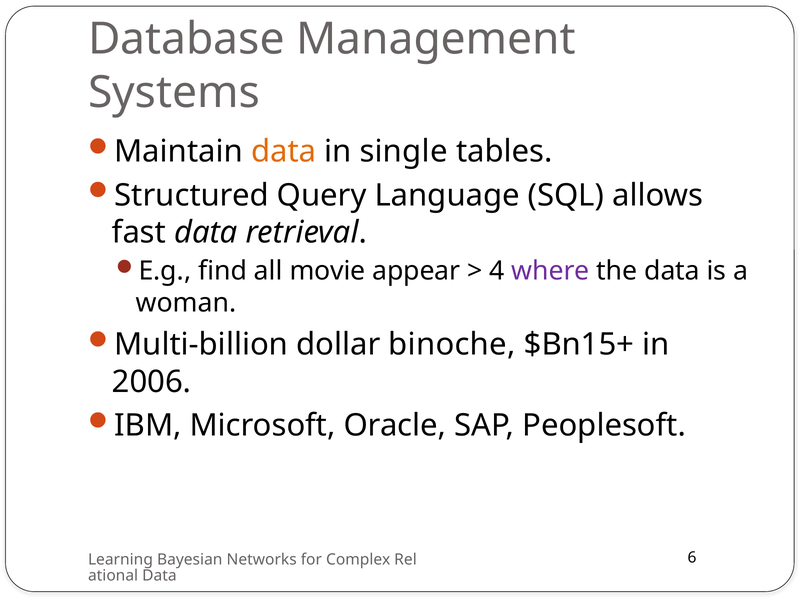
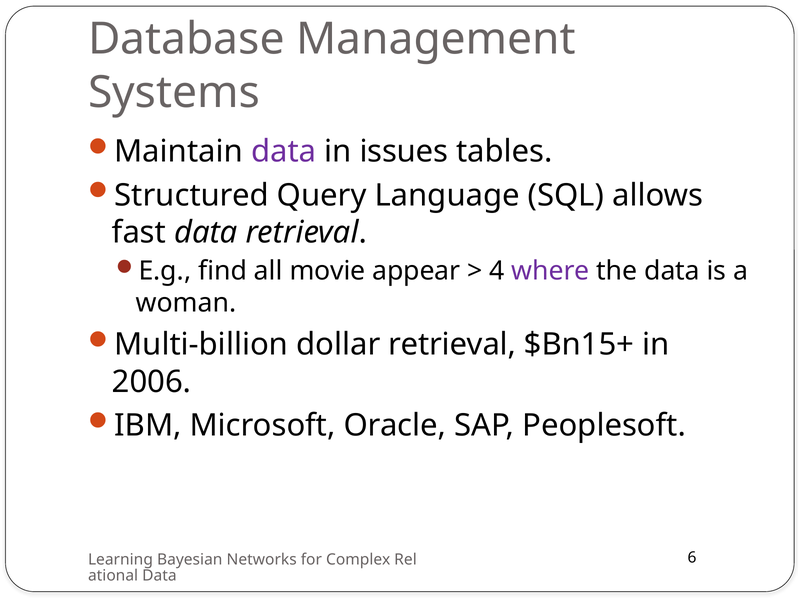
data at (284, 152) colour: orange -> purple
single: single -> issues
dollar binoche: binoche -> retrieval
